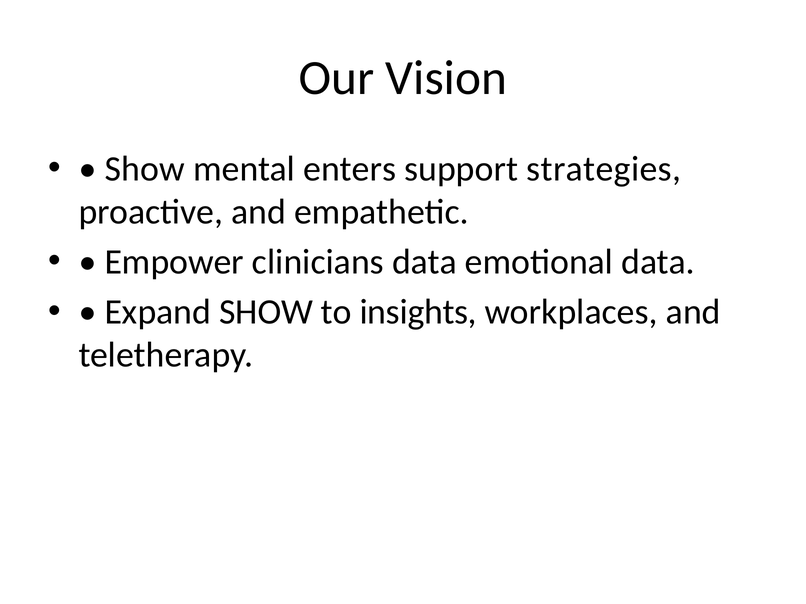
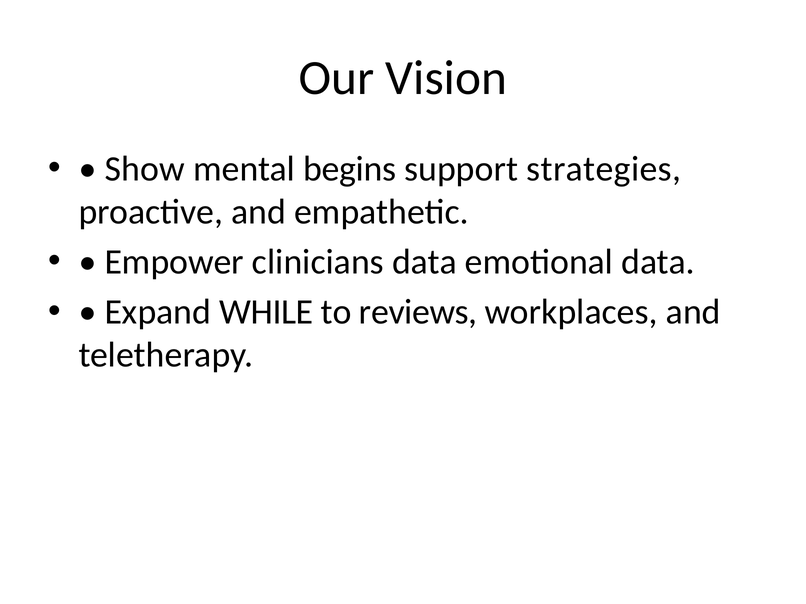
enters: enters -> begins
Expand SHOW: SHOW -> WHILE
insights: insights -> reviews
